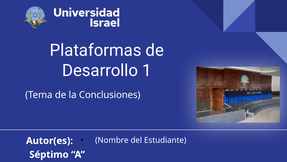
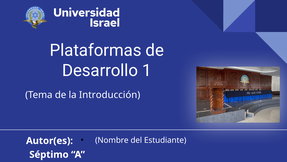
Conclusiones: Conclusiones -> Introducción
